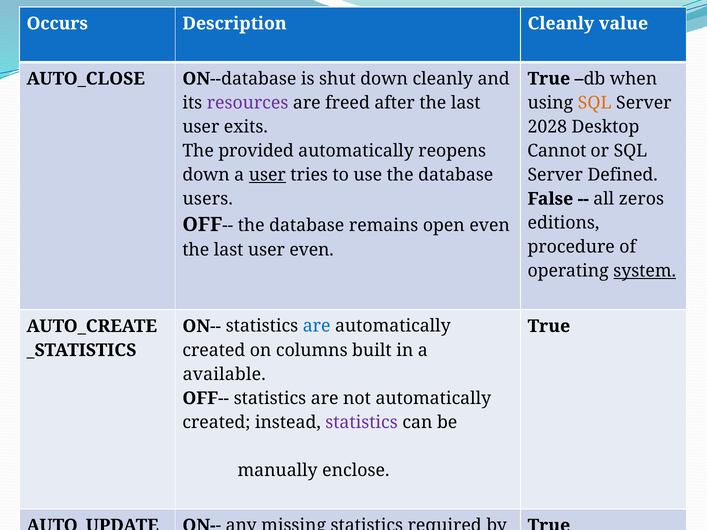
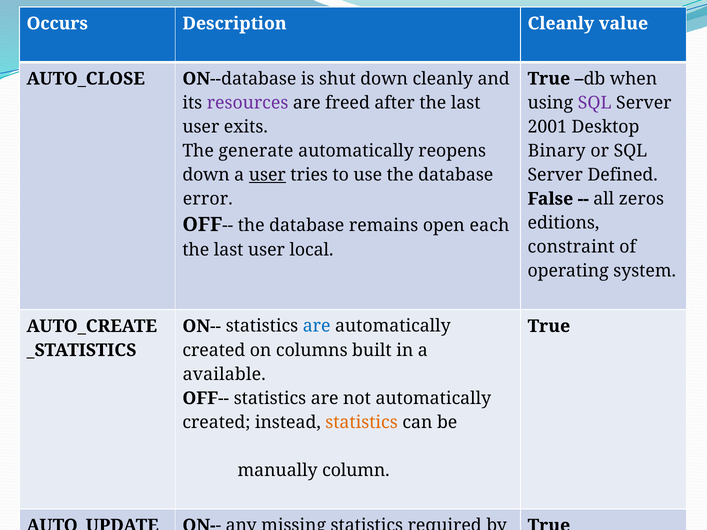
SQL at (595, 103) colour: orange -> purple
2028: 2028 -> 2001
provided: provided -> generate
Cannot: Cannot -> Binary
users: users -> error
open even: even -> each
procedure: procedure -> constraint
user even: even -> local
system underline: present -> none
statistics at (362, 423) colour: purple -> orange
enclose: enclose -> column
